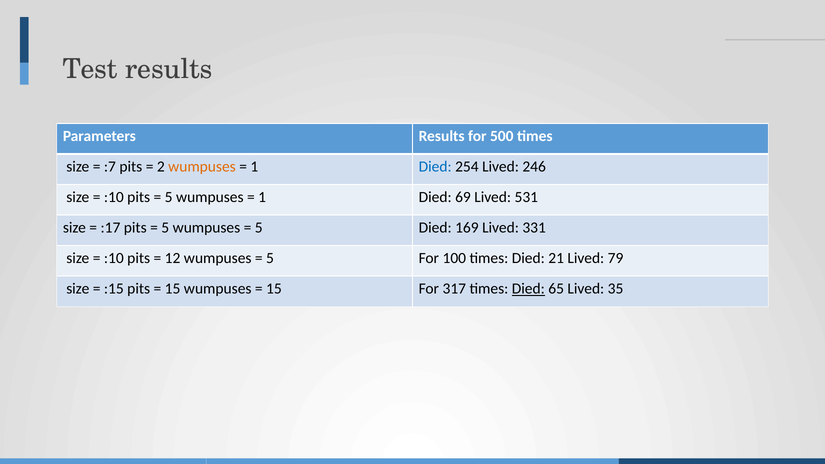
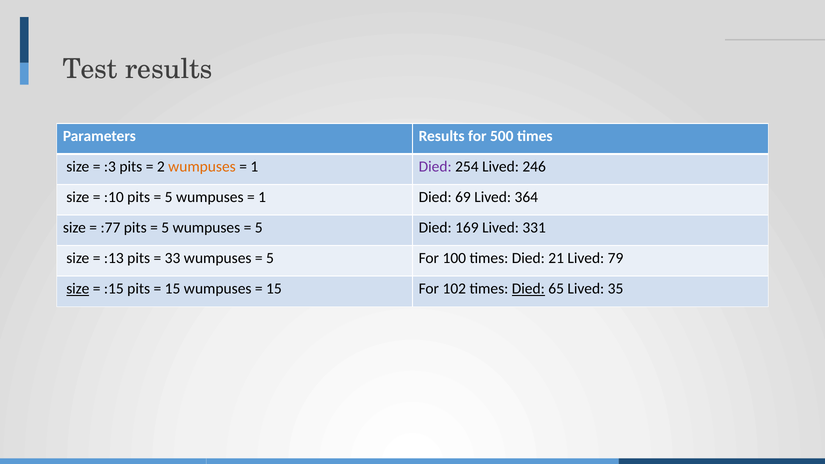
:7: :7 -> :3
Died at (435, 167) colour: blue -> purple
531: 531 -> 364
:17: :17 -> :77
:10 at (114, 258): :10 -> :13
12: 12 -> 33
size at (78, 289) underline: none -> present
317: 317 -> 102
